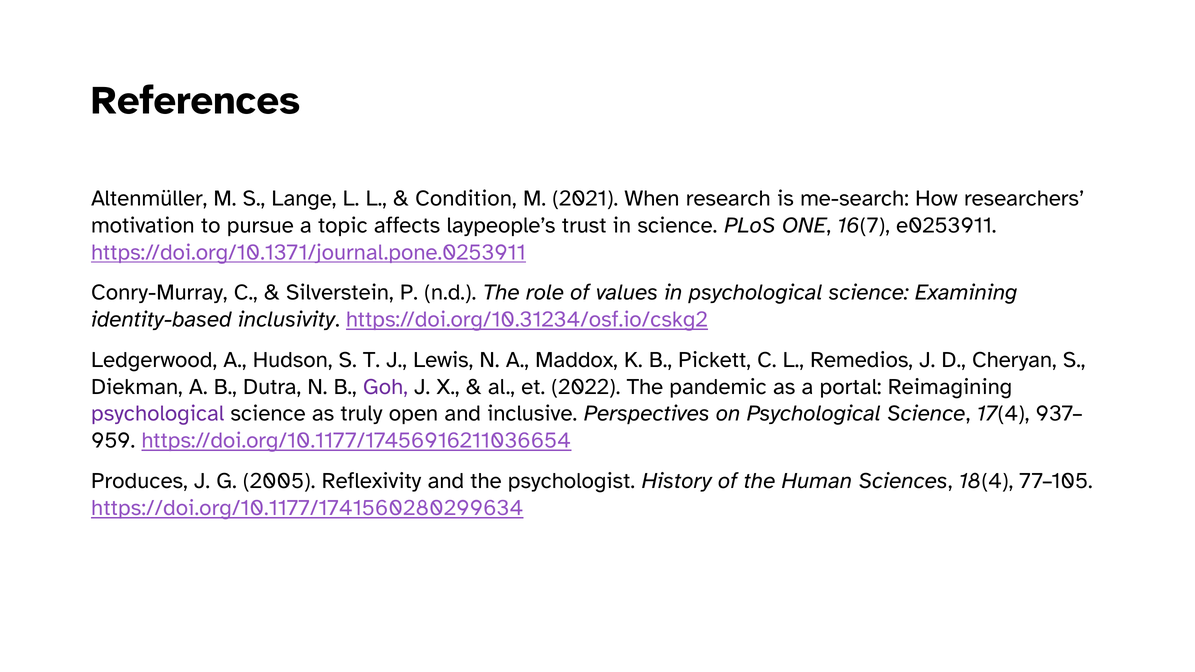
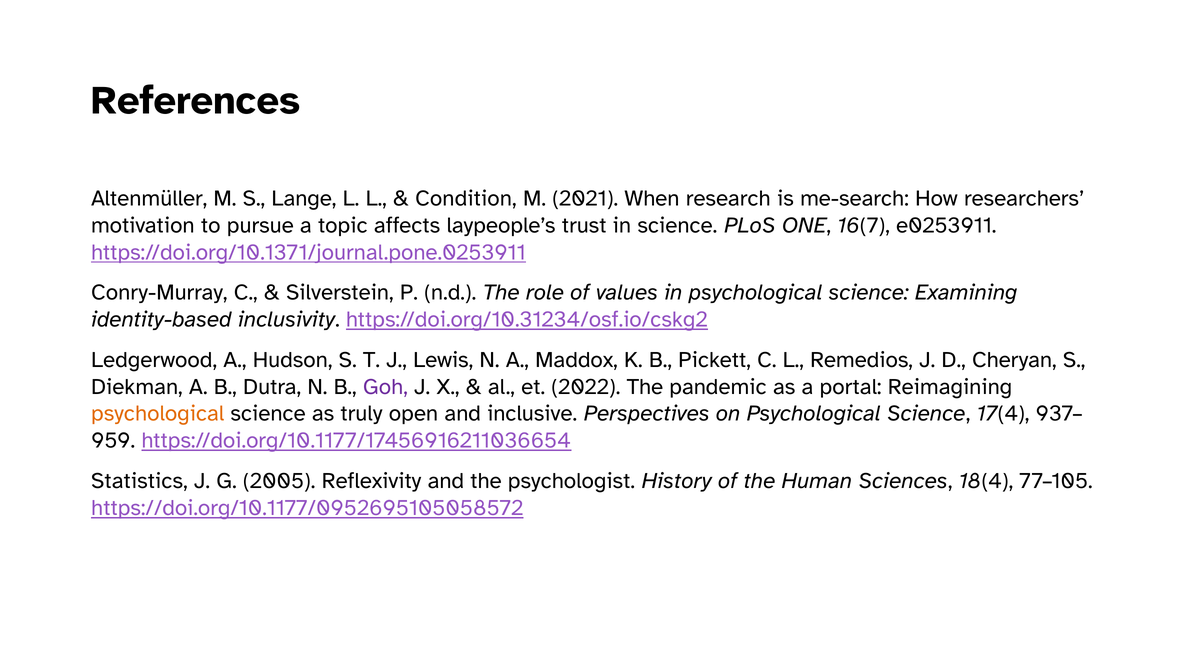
psychological at (158, 414) colour: purple -> orange
Produces: Produces -> Statistics
https://doi.org/10.1177/1741560280299634: https://doi.org/10.1177/1741560280299634 -> https://doi.org/10.1177/0952695105058572
